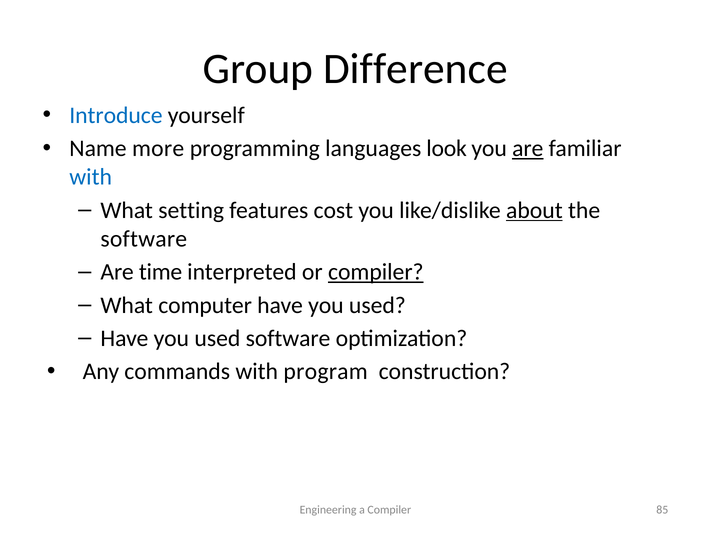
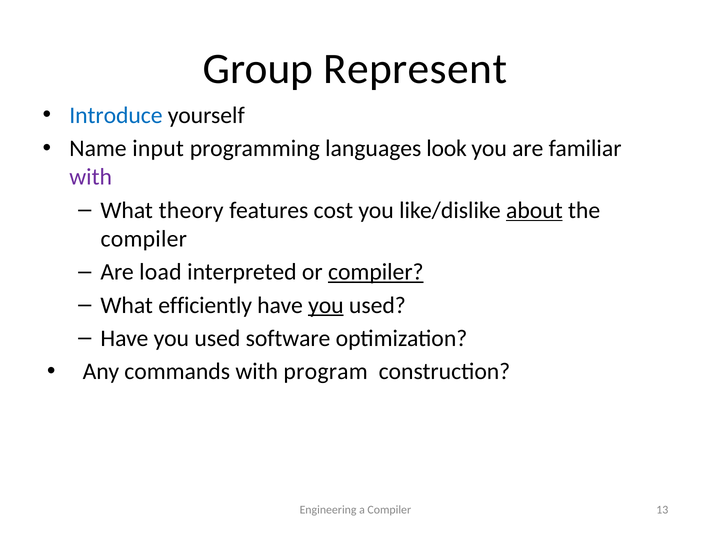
Difference: Difference -> Represent
more: more -> input
are at (528, 148) underline: present -> none
with at (91, 177) colour: blue -> purple
setting: setting -> theory
software at (144, 238): software -> compiler
time: time -> load
computer: computer -> efficiently
you at (326, 305) underline: none -> present
85: 85 -> 13
